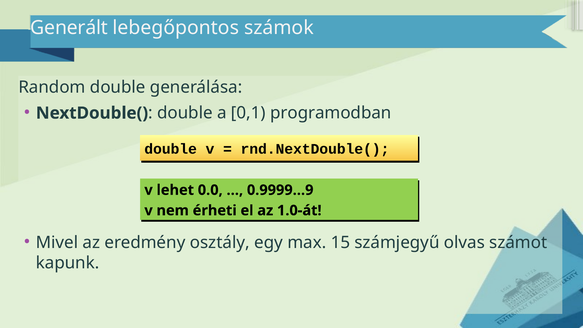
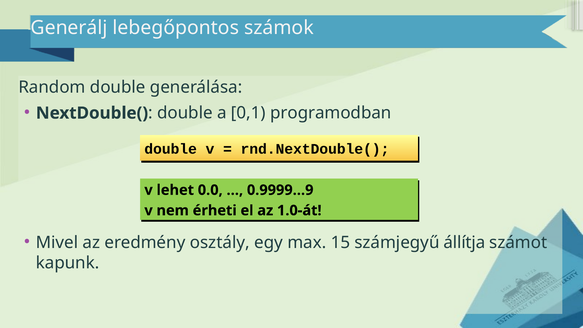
Generált: Generált -> Generálj
olvas: olvas -> állítja
